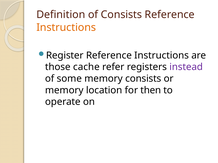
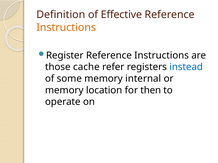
of Consists: Consists -> Effective
instead colour: purple -> blue
memory consists: consists -> internal
